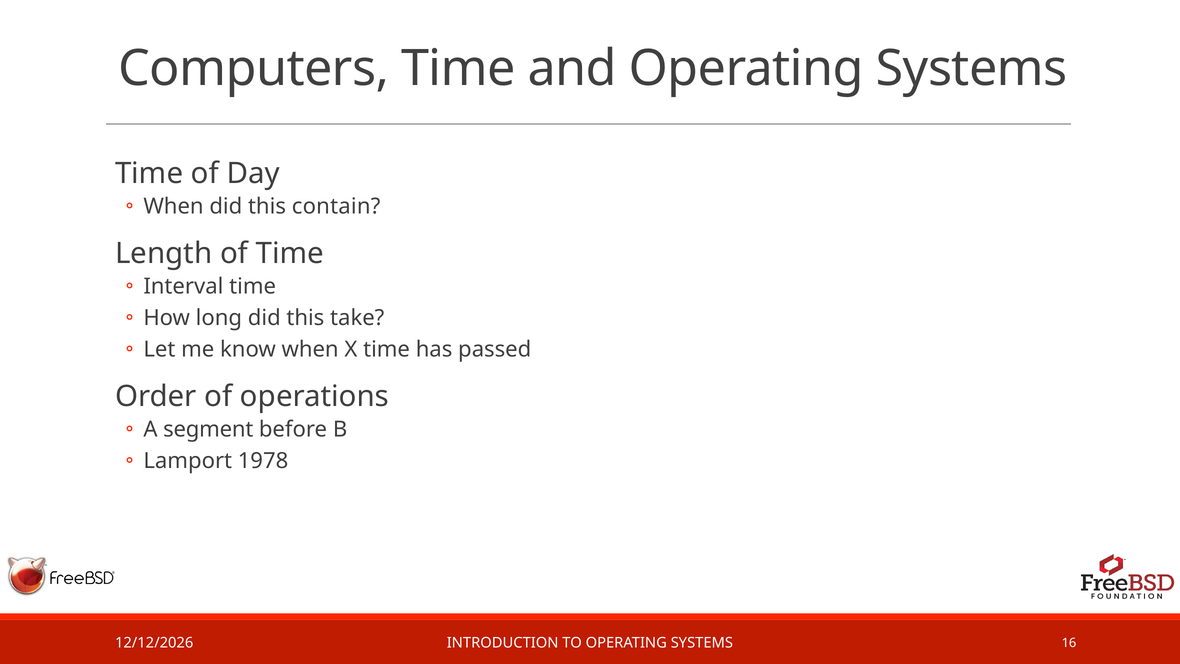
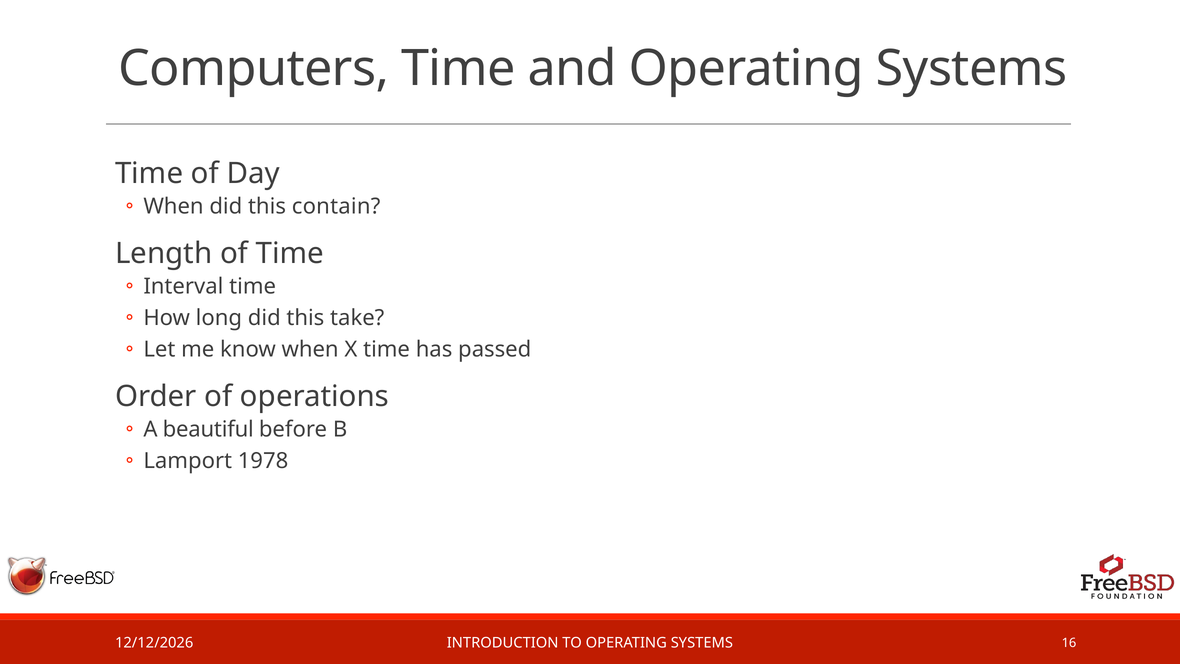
segment: segment -> beautiful
